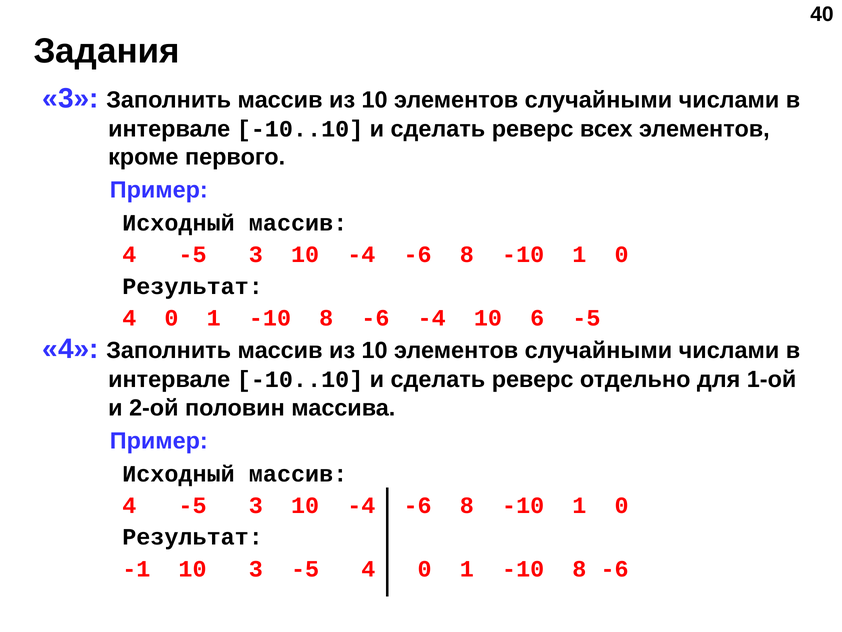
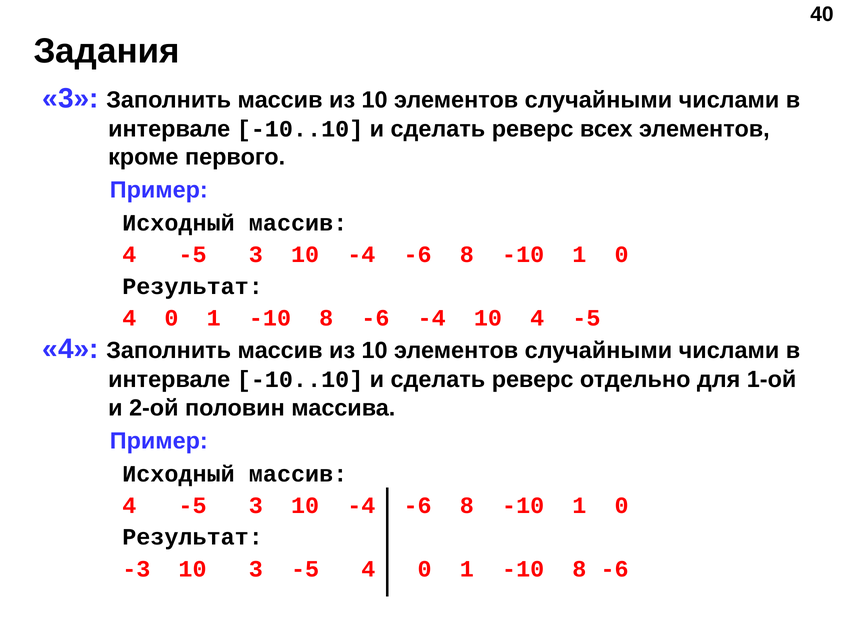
10 6: 6 -> 4
-1: -1 -> -3
